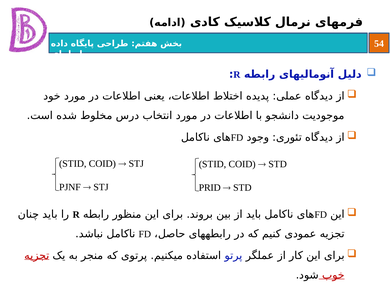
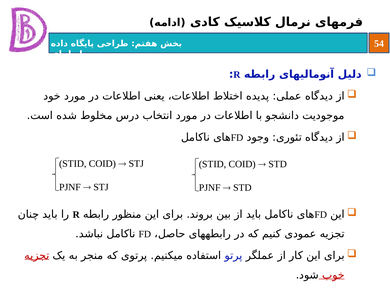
PRID at (210, 187): PRID -> PJNF
